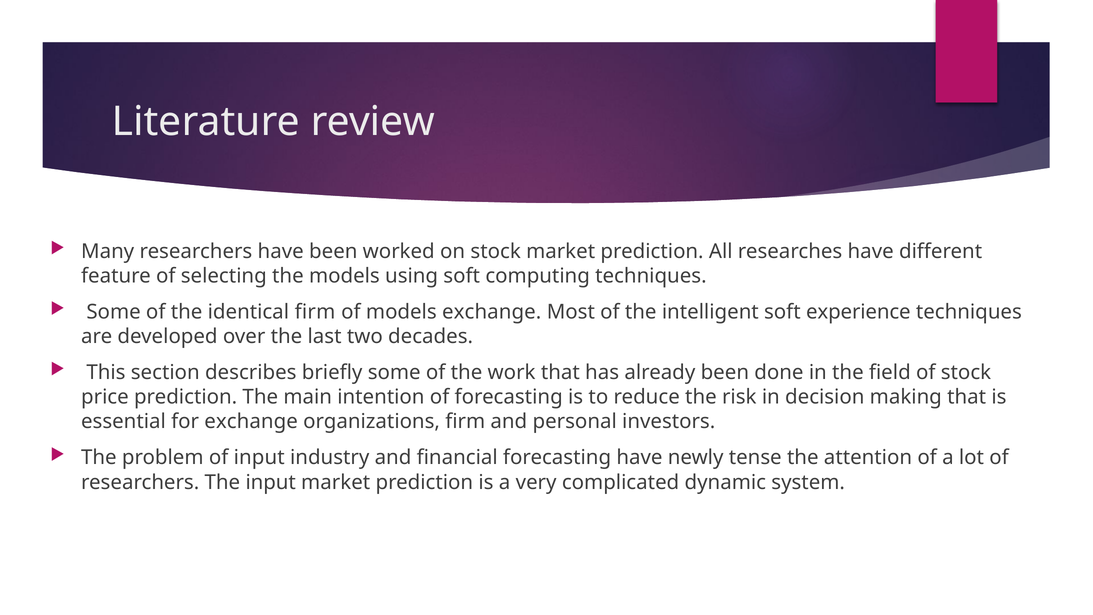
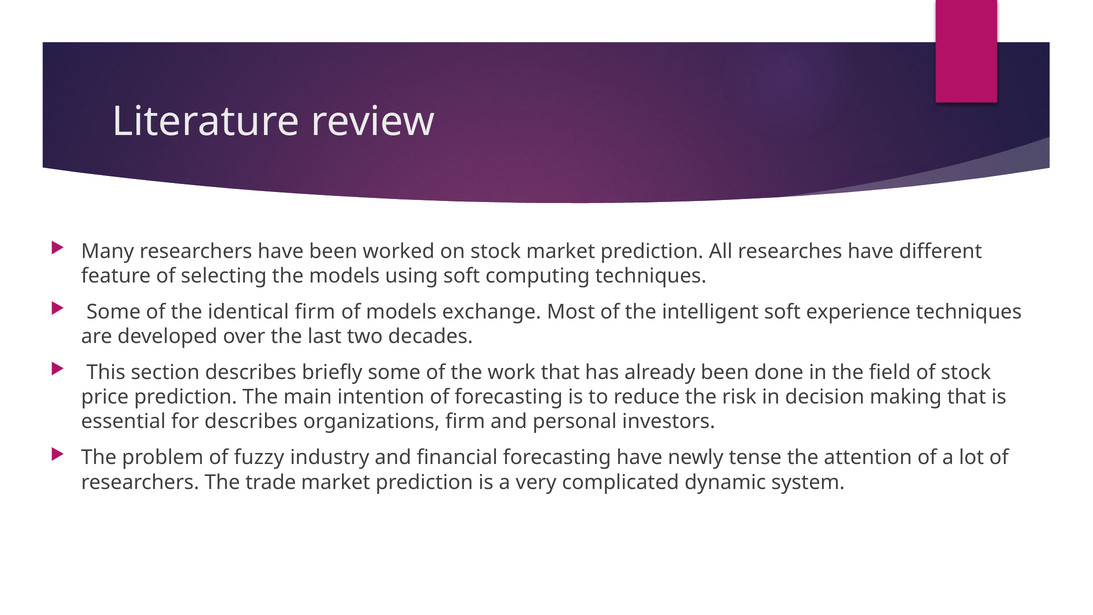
for exchange: exchange -> describes
of input: input -> fuzzy
The input: input -> trade
